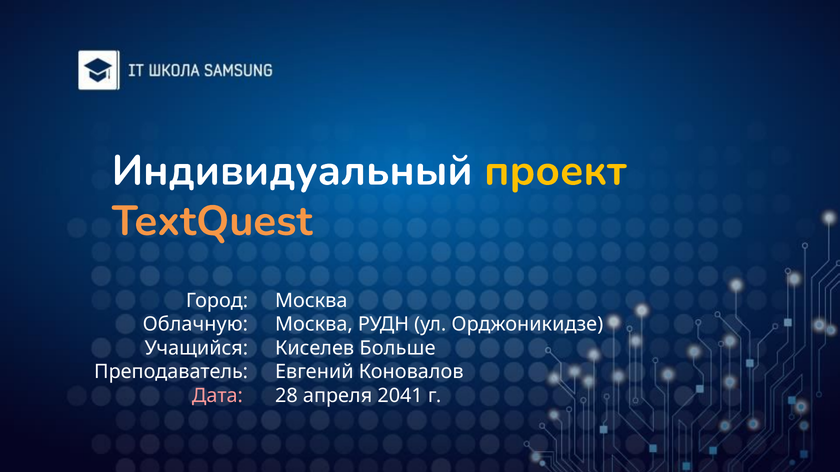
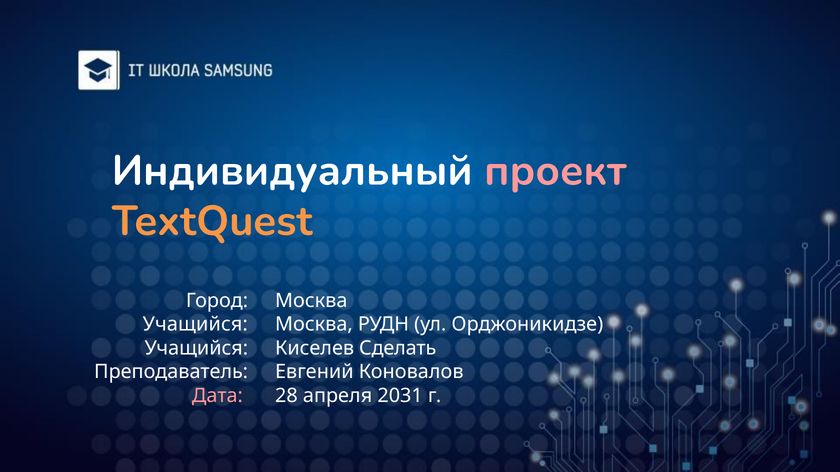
проект colour: yellow -> pink
Облачную at (195, 325): Облачную -> Учащийся
Больше: Больше -> Сделать
2041: 2041 -> 2031
